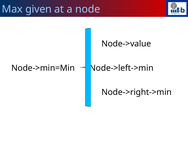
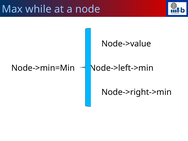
given: given -> while
